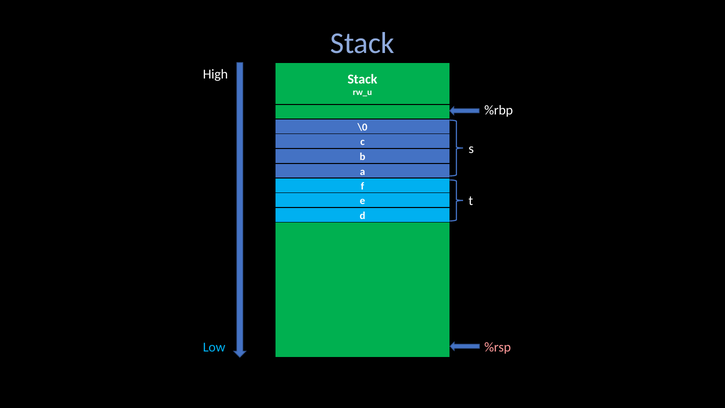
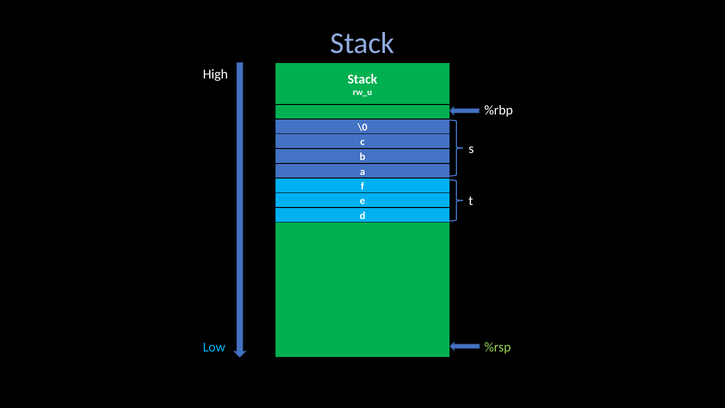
%rsp colour: pink -> light green
